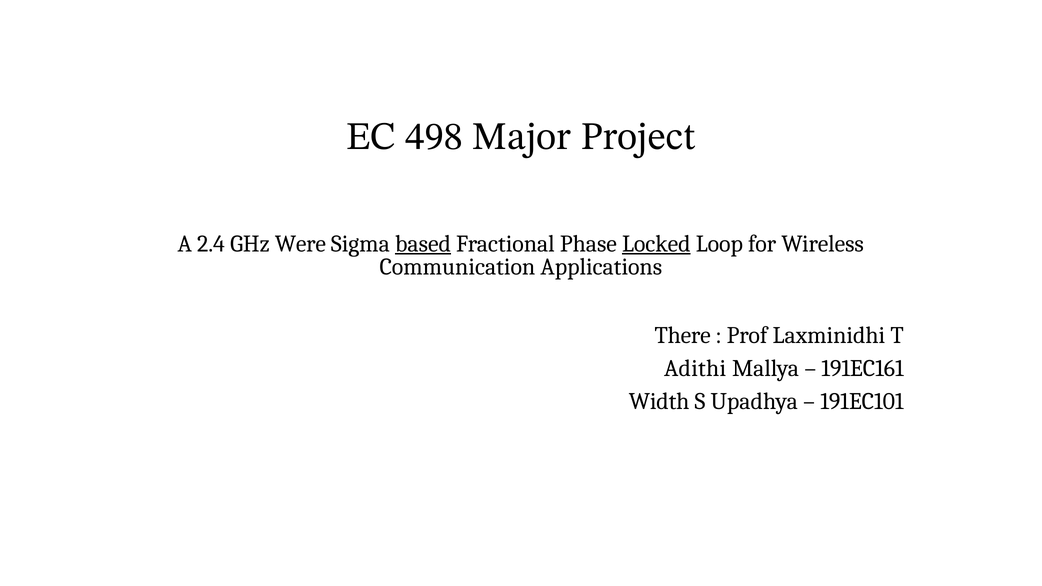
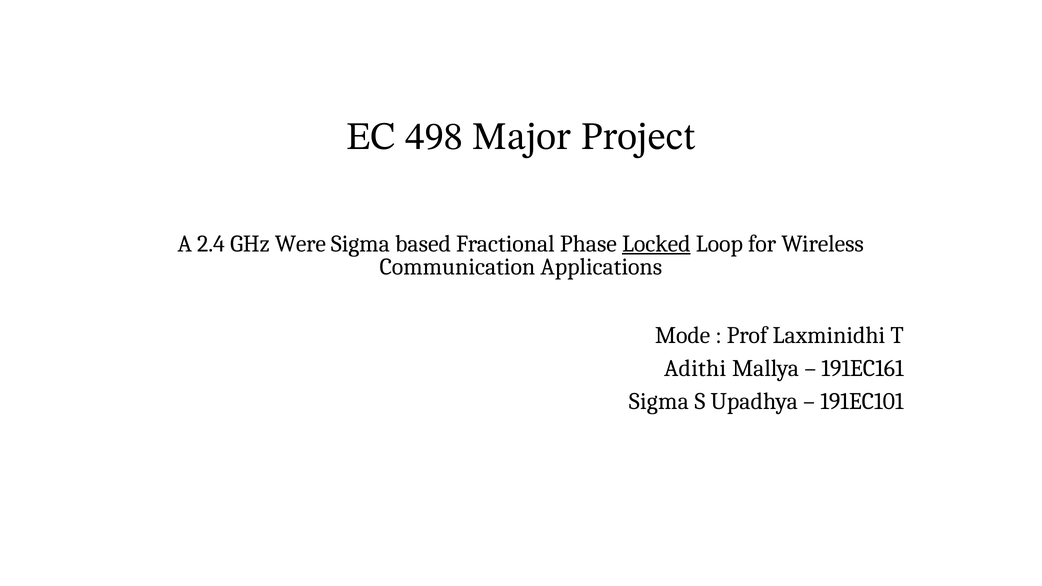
based underline: present -> none
There: There -> Mode
Width at (659, 401): Width -> Sigma
